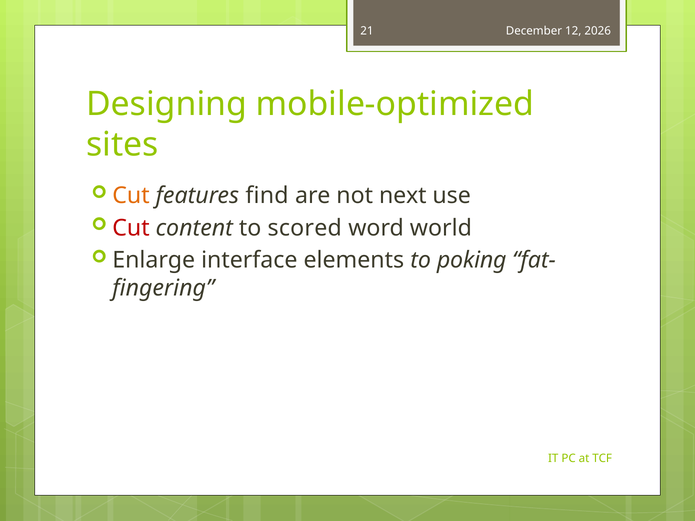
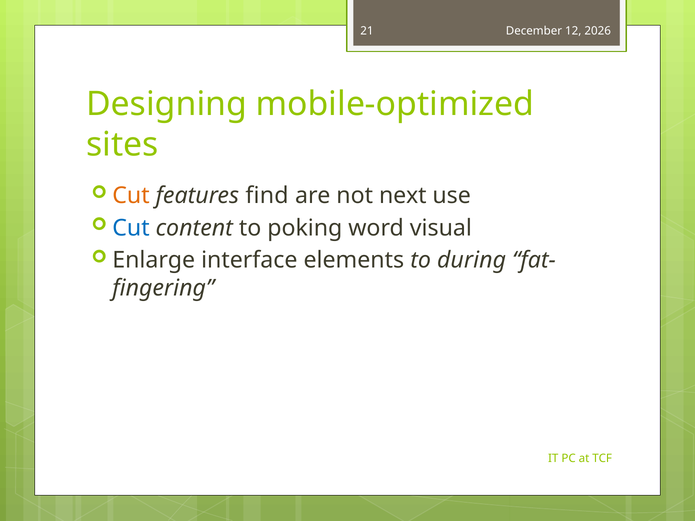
Cut at (131, 228) colour: red -> blue
scored: scored -> poking
world: world -> visual
poking: poking -> during
